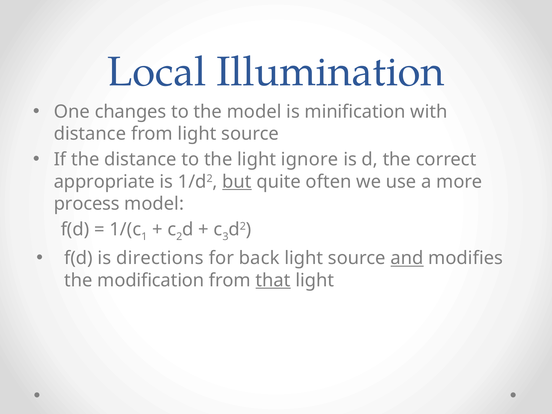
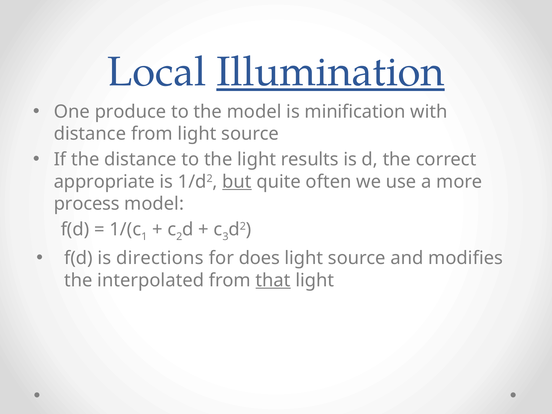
Illumination underline: none -> present
changes: changes -> produce
ignore: ignore -> results
back: back -> does
and underline: present -> none
modification: modification -> interpolated
